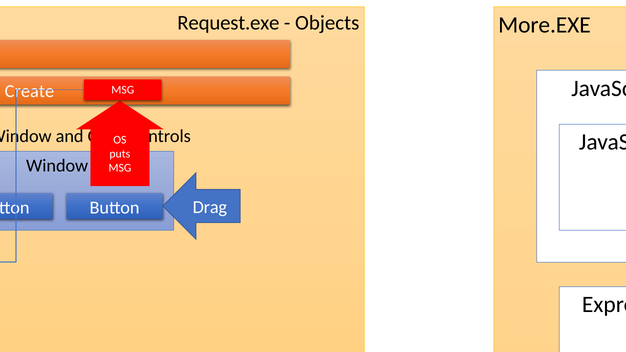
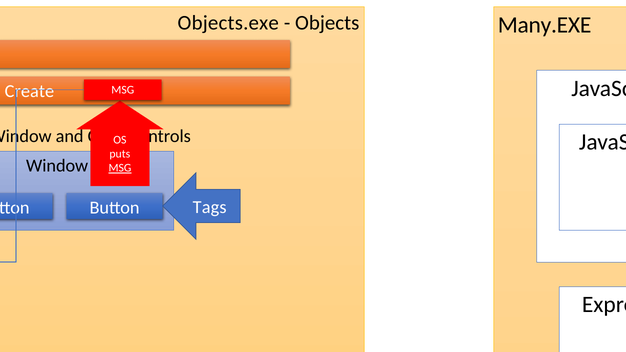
Request.exe: Request.exe -> Objects.exe
More.EXE: More.EXE -> Many.EXE
MSG at (120, 168) underline: none -> present
Drag: Drag -> Tags
